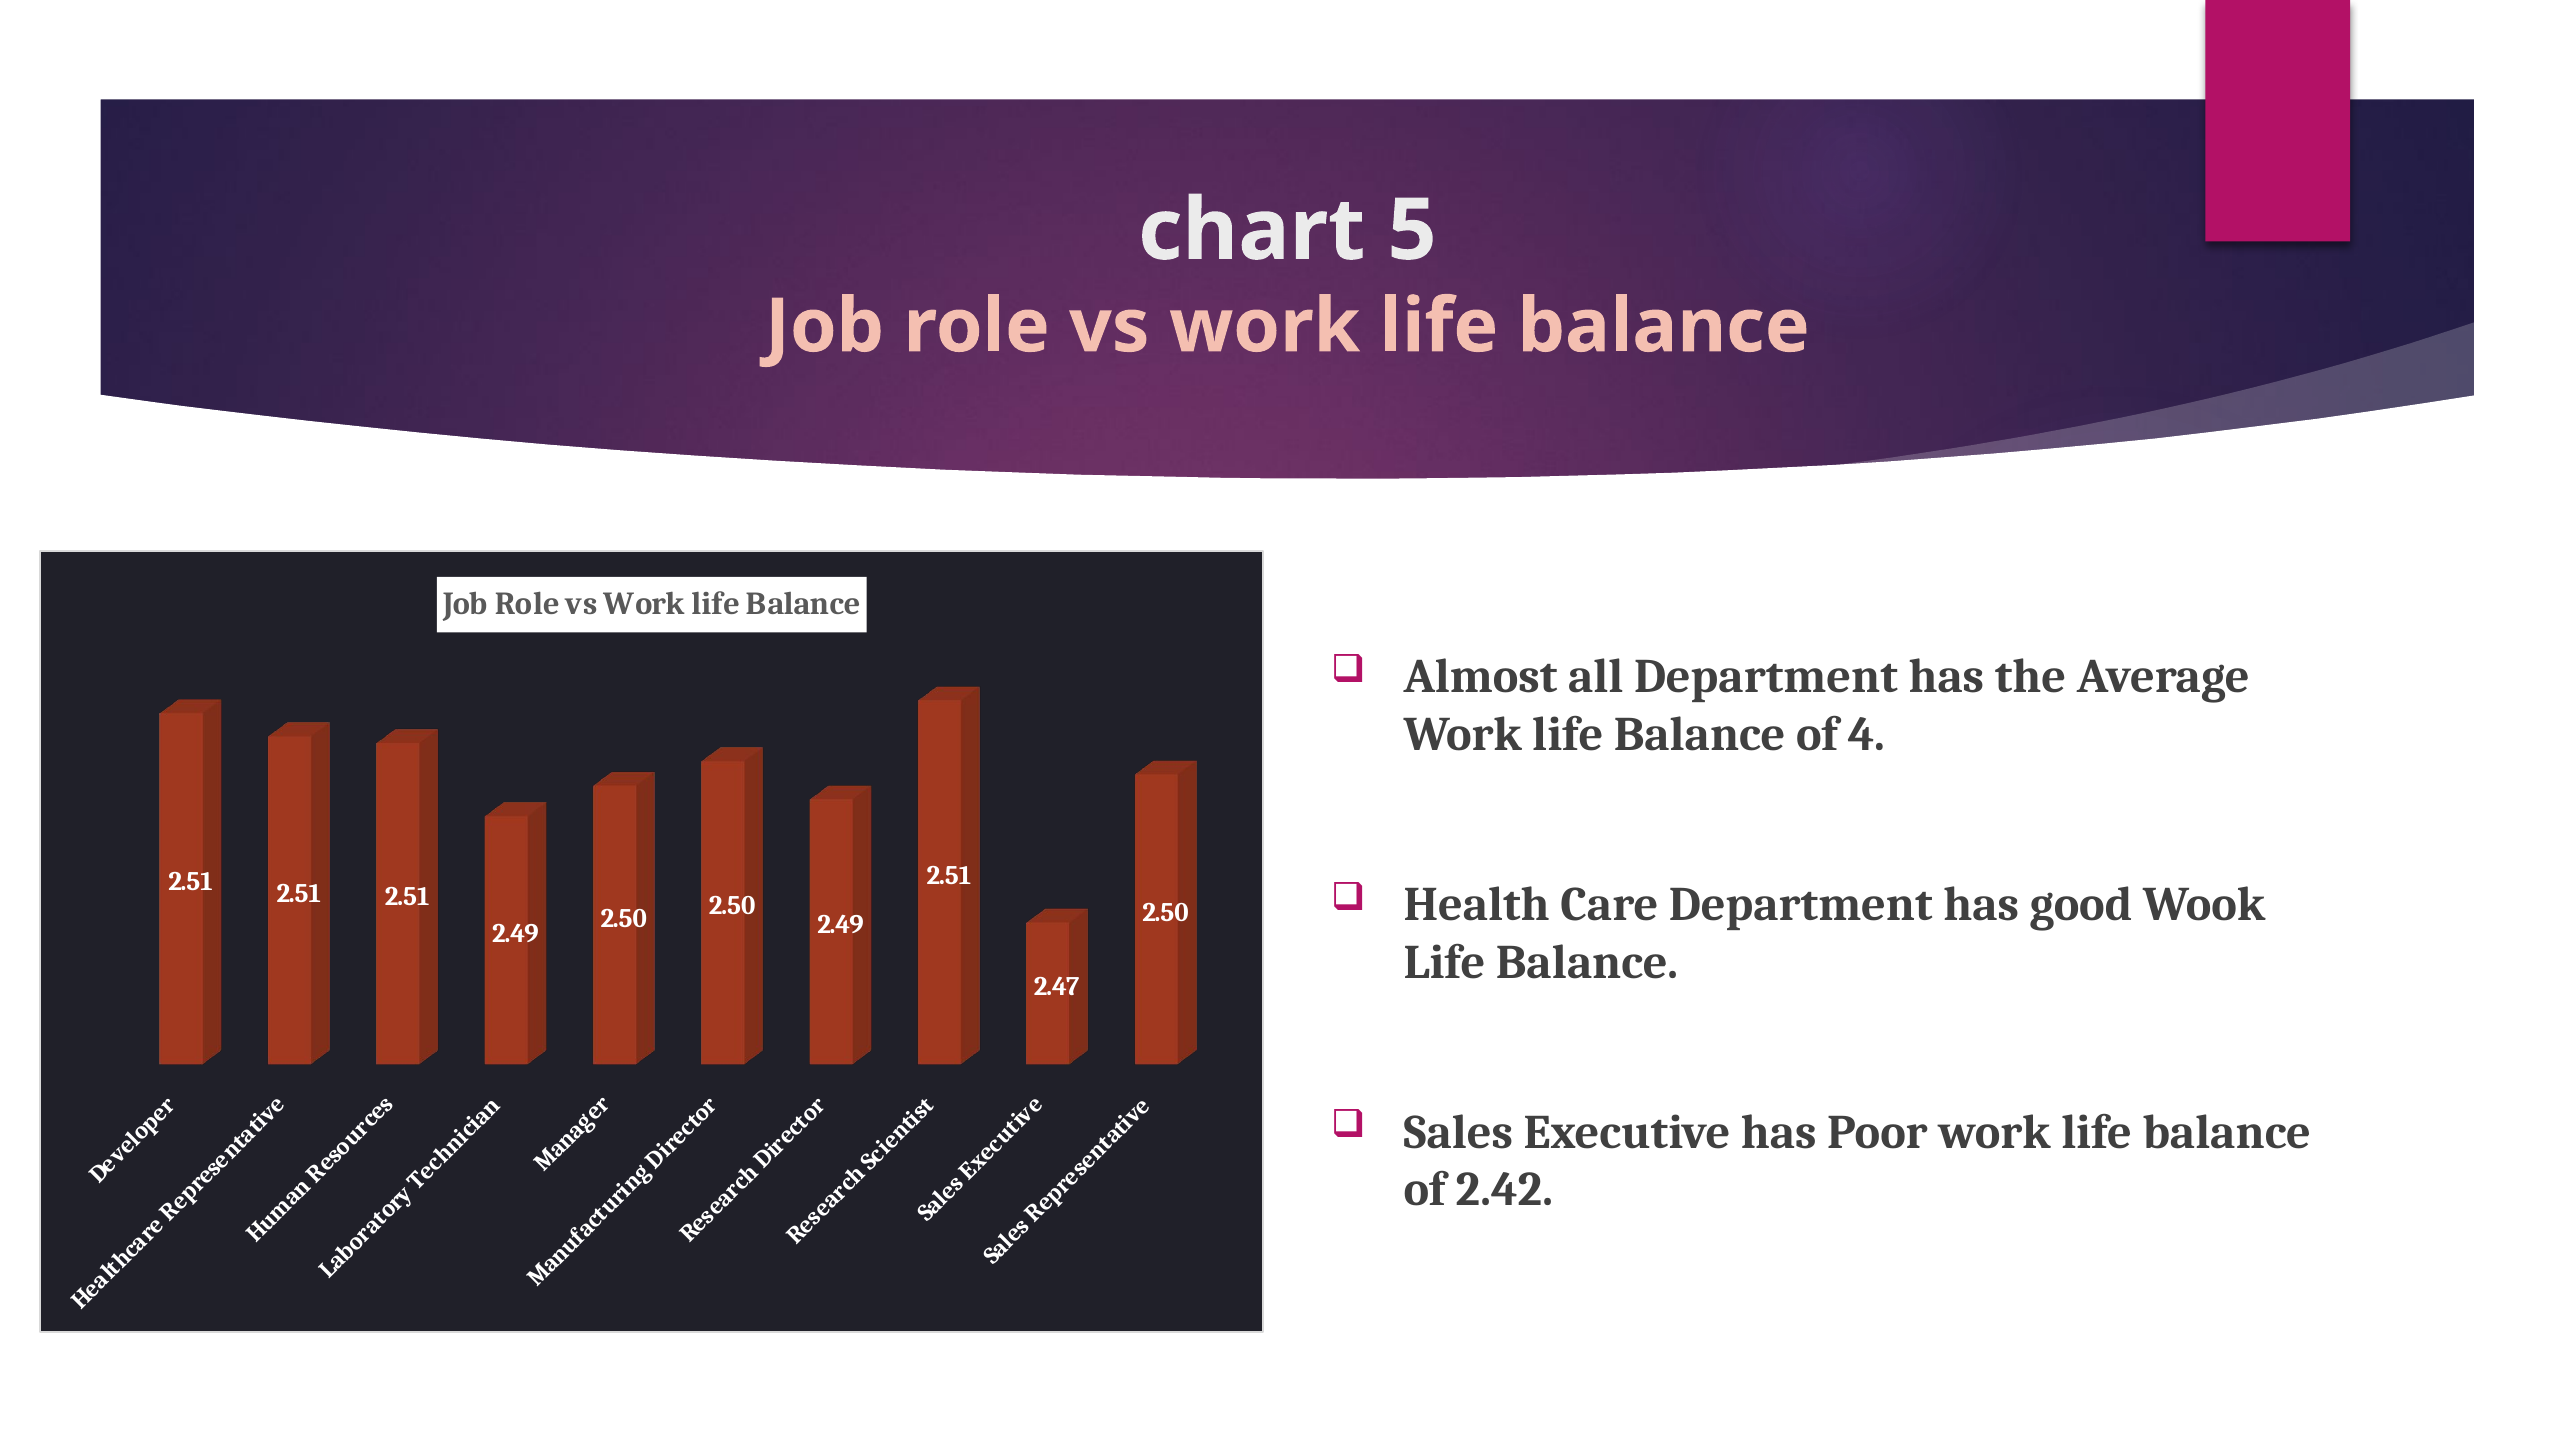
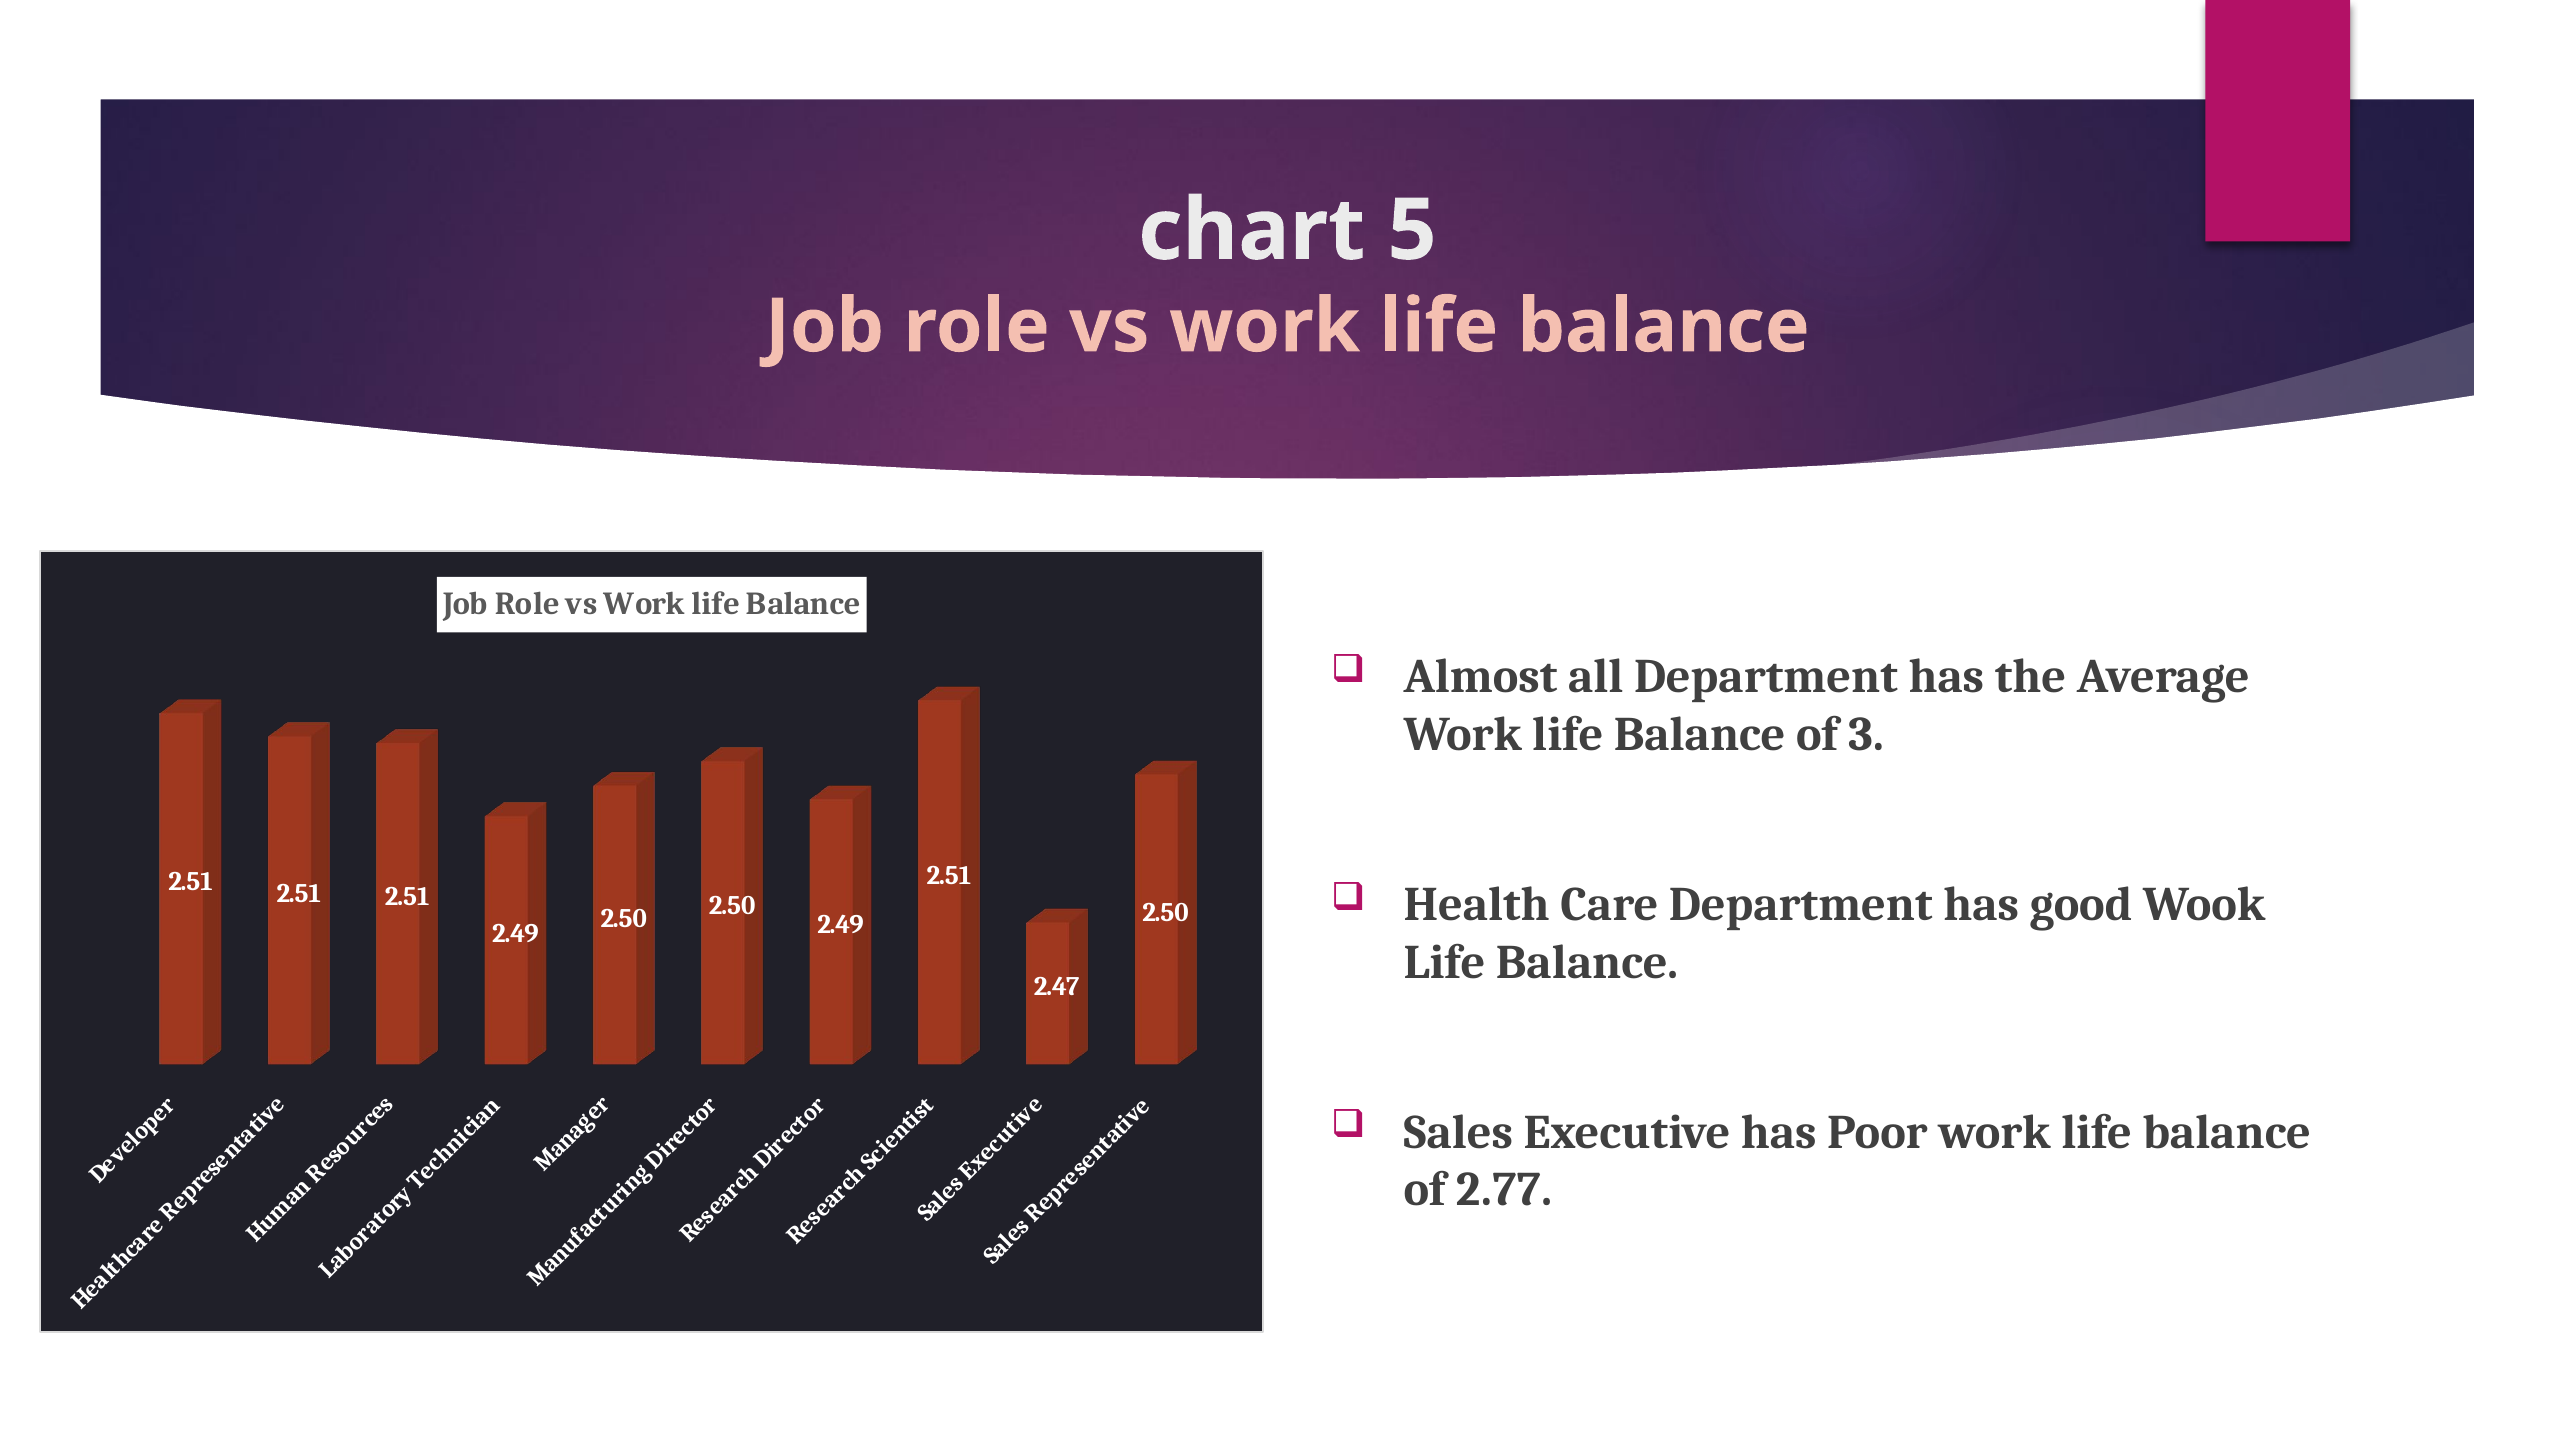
4: 4 -> 3
2.42: 2.42 -> 2.77
